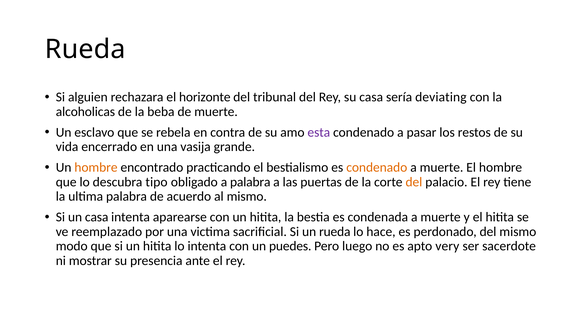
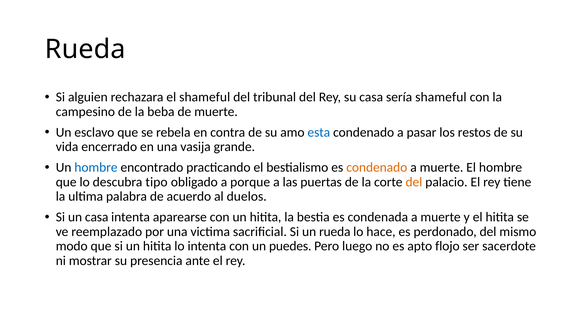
el horizonte: horizonte -> shameful
sería deviating: deviating -> shameful
alcoholicas: alcoholicas -> campesino
esta colour: purple -> blue
hombre at (96, 168) colour: orange -> blue
a palabra: palabra -> porque
al mismo: mismo -> duelos
very: very -> flojo
